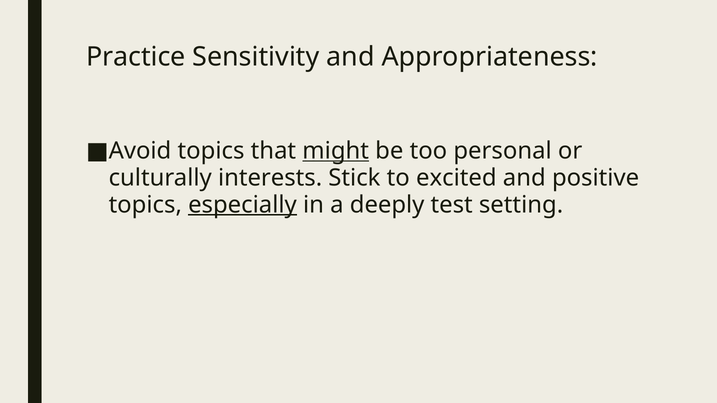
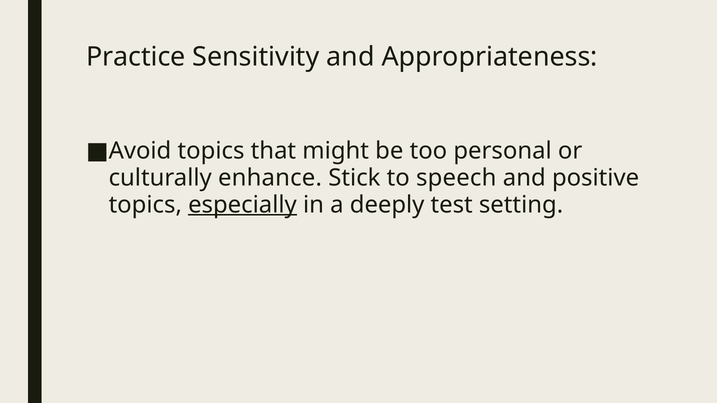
might underline: present -> none
interests: interests -> enhance
excited: excited -> speech
